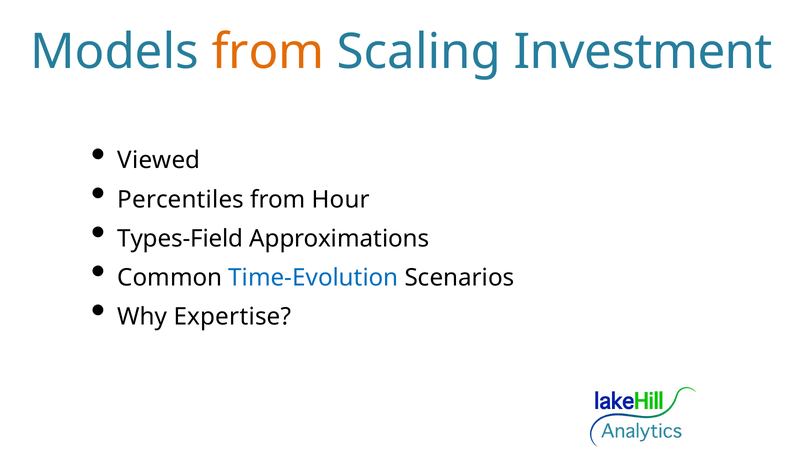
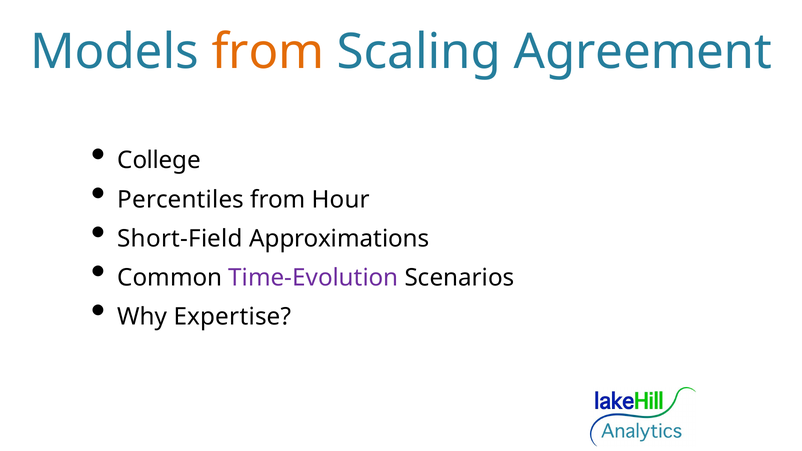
Investment: Investment -> Agreement
Viewed: Viewed -> College
Types-Field: Types-Field -> Short-Field
Time-Evolution colour: blue -> purple
